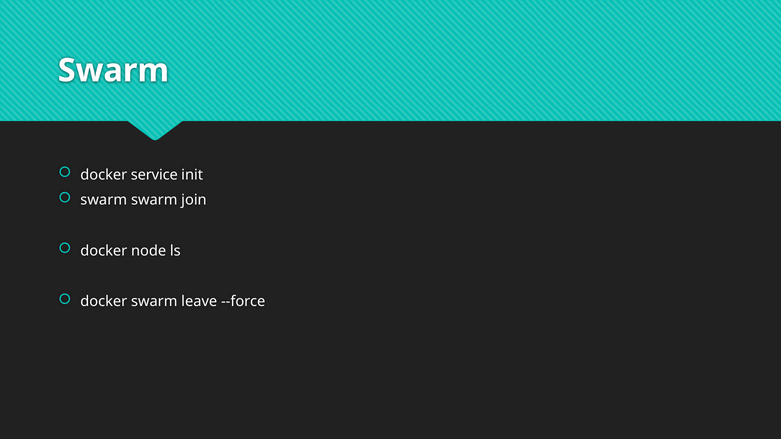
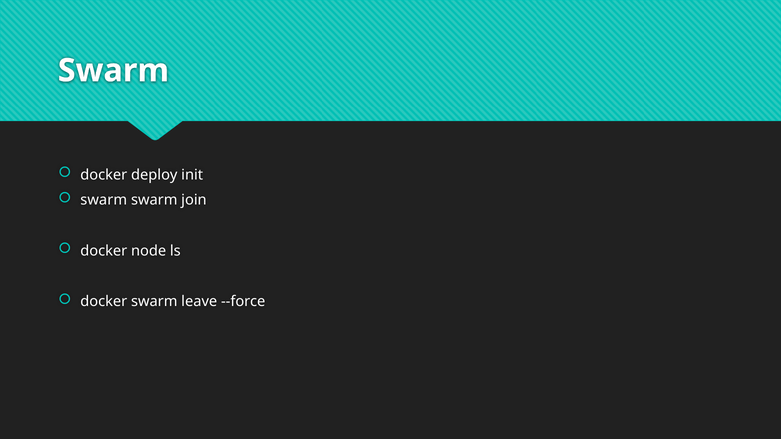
service: service -> deploy
